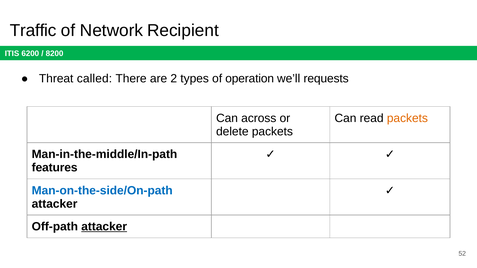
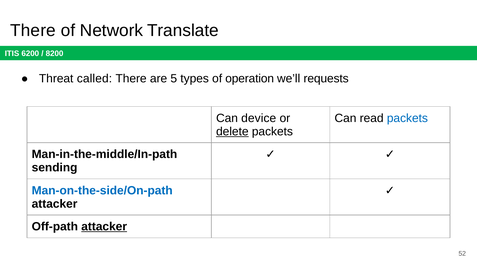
Traffic at (33, 30): Traffic -> There
Recipient: Recipient -> Translate
2: 2 -> 5
across: across -> device
packets at (407, 118) colour: orange -> blue
delete underline: none -> present
features: features -> sending
